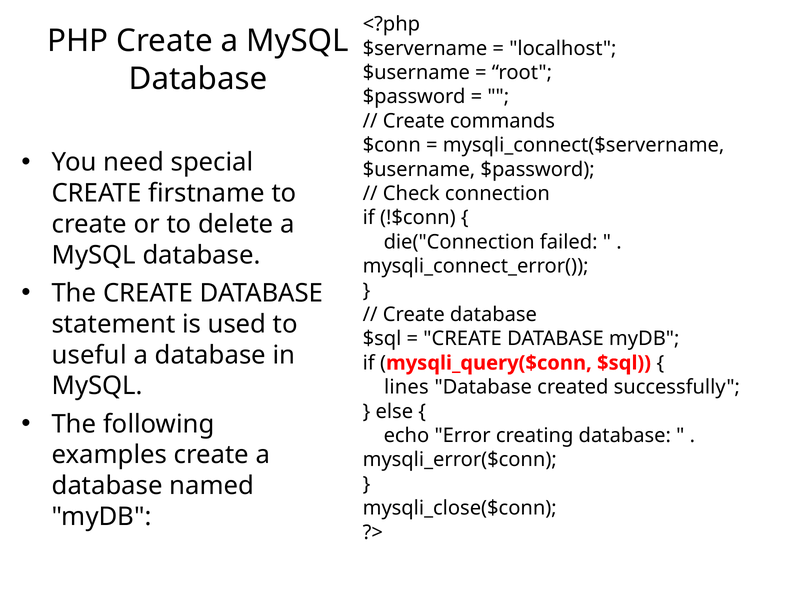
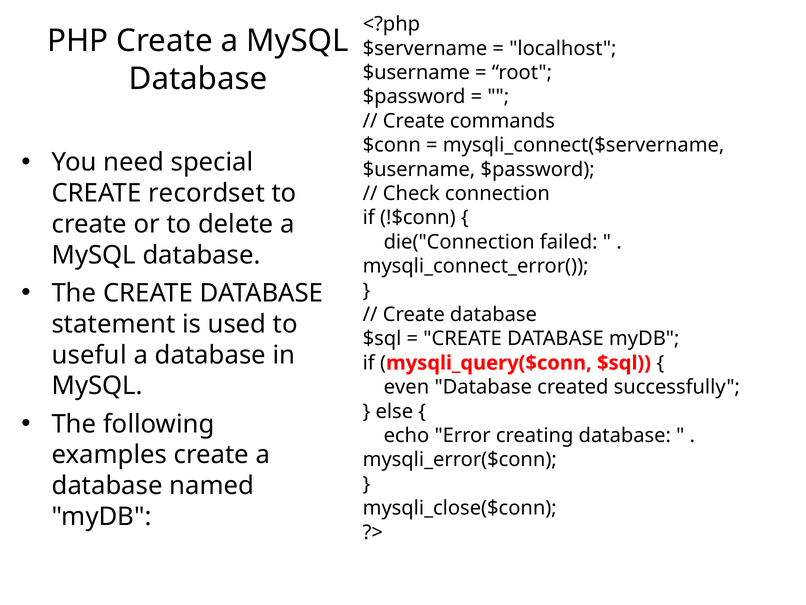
firstname: firstname -> recordset
lines: lines -> even
